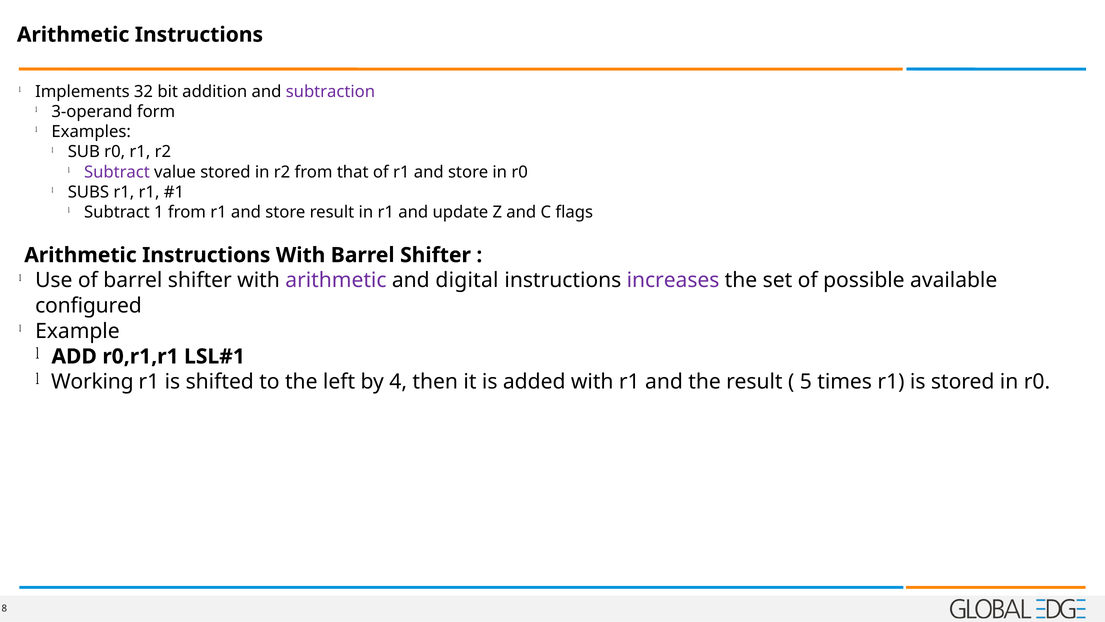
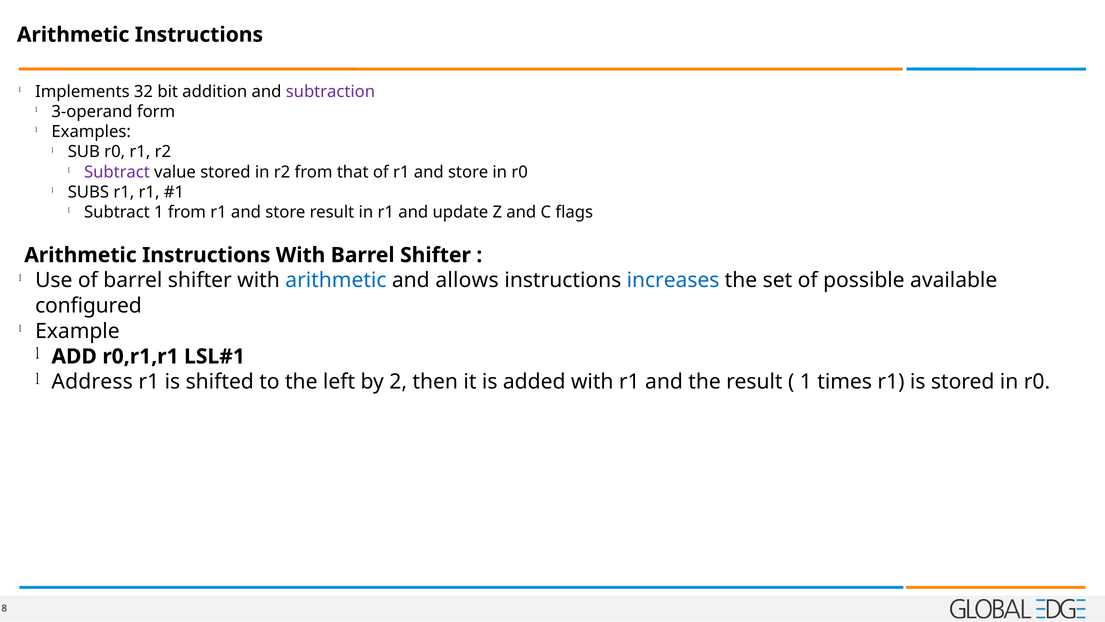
arithmetic at (336, 280) colour: purple -> blue
digital: digital -> allows
increases colour: purple -> blue
Working: Working -> Address
4: 4 -> 2
5 at (806, 382): 5 -> 1
